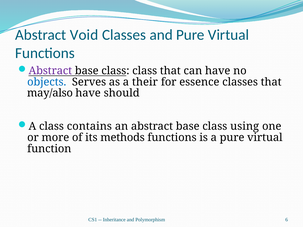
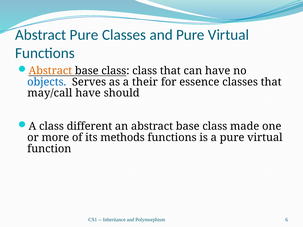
Abstract Void: Void -> Pure
Abstract at (50, 71) colour: purple -> orange
may/also: may/also -> may/call
contains: contains -> different
using: using -> made
